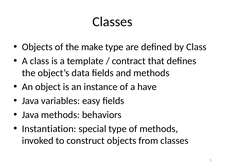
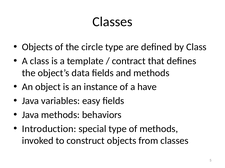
make: make -> circle
Instantiation: Instantiation -> Introduction
